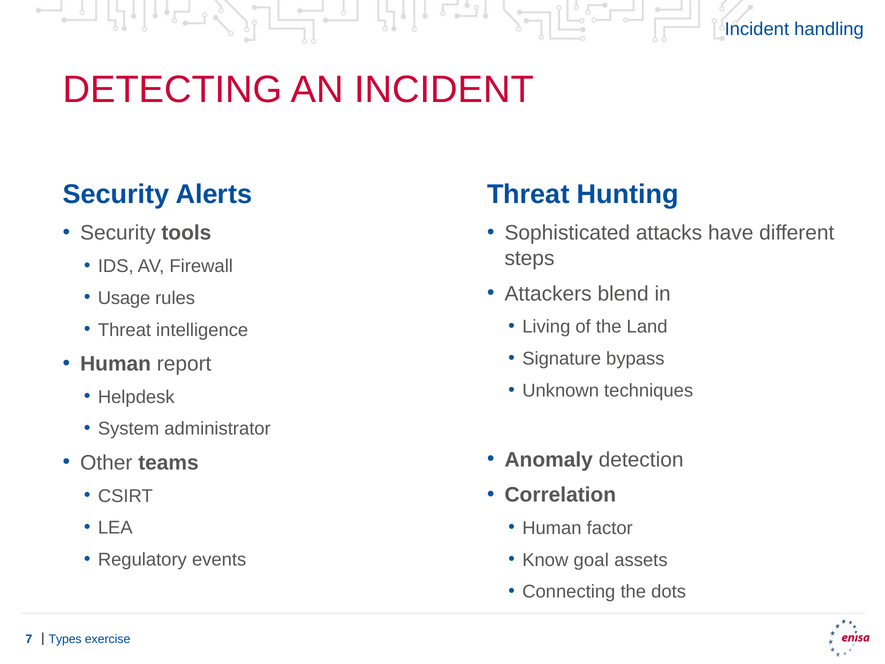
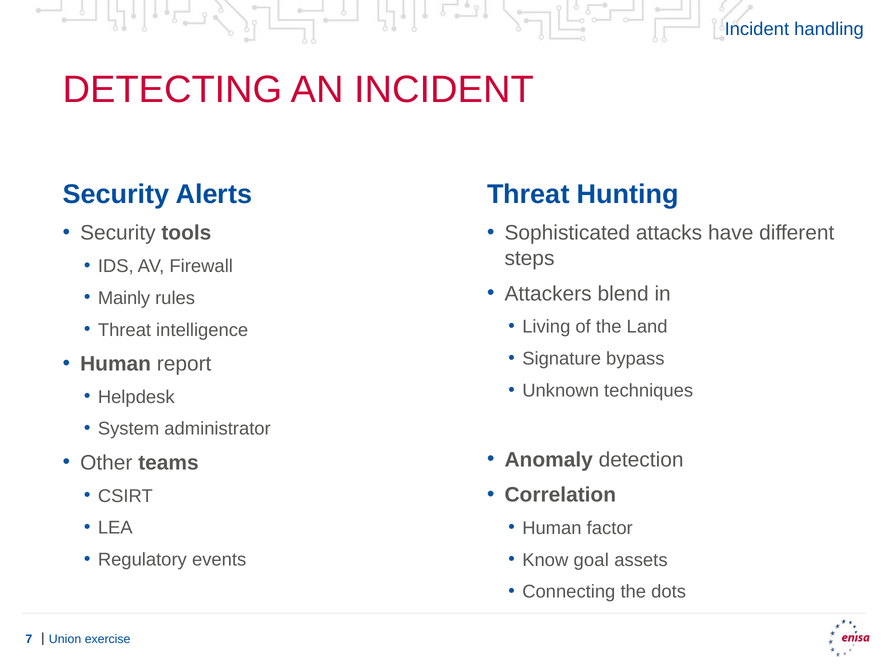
Usage: Usage -> Mainly
Types: Types -> Union
